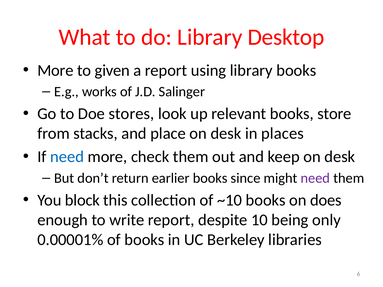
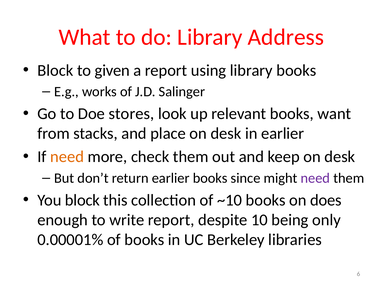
Desktop: Desktop -> Address
More at (55, 70): More -> Block
store: store -> want
in places: places -> earlier
need at (67, 157) colour: blue -> orange
